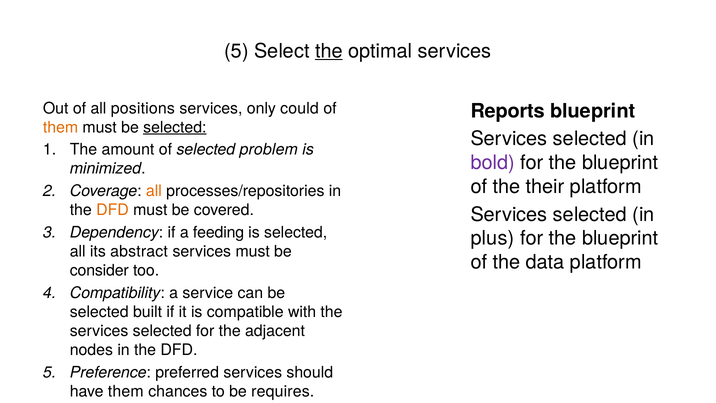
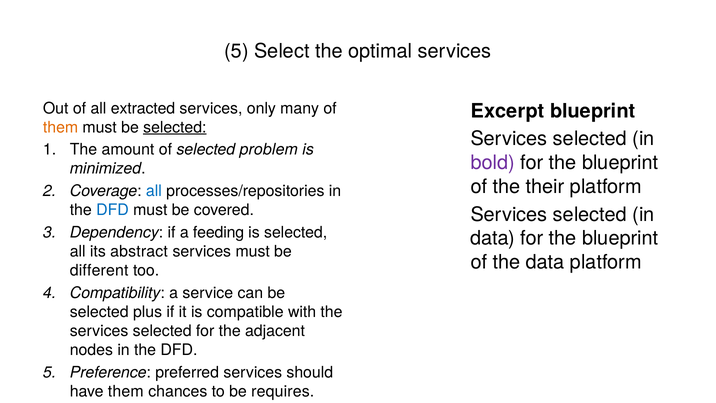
the at (329, 51) underline: present -> none
positions: positions -> extracted
could: could -> many
Reports: Reports -> Excerpt
all at (154, 191) colour: orange -> blue
DFD at (112, 210) colour: orange -> blue
plus at (493, 238): plus -> data
consider: consider -> different
built: built -> plus
